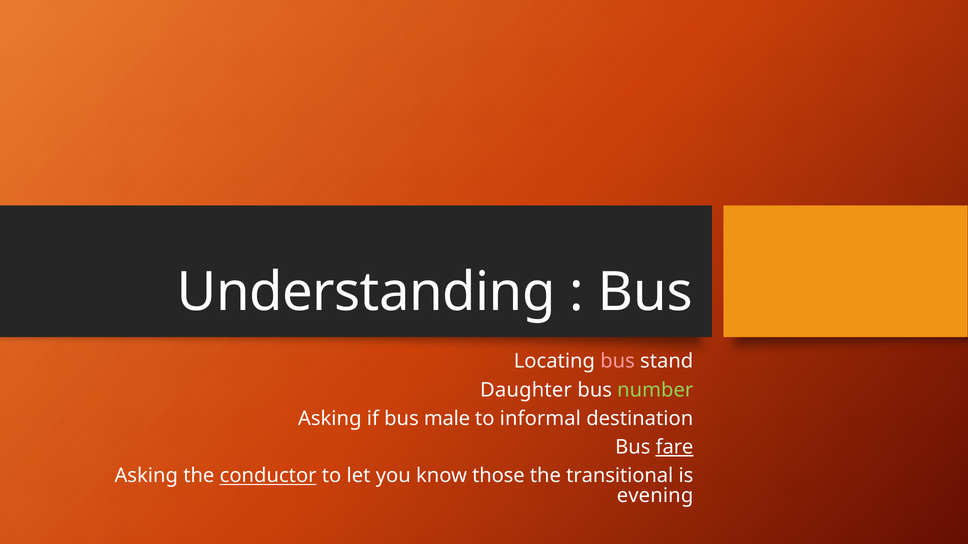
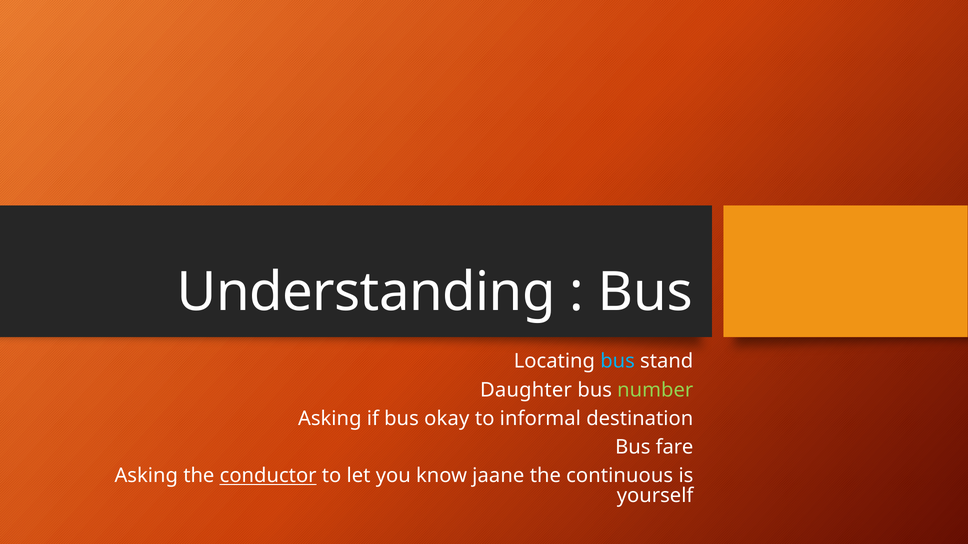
bus at (618, 362) colour: pink -> light blue
male: male -> okay
fare underline: present -> none
those: those -> jaane
transitional: transitional -> continuous
evening: evening -> yourself
